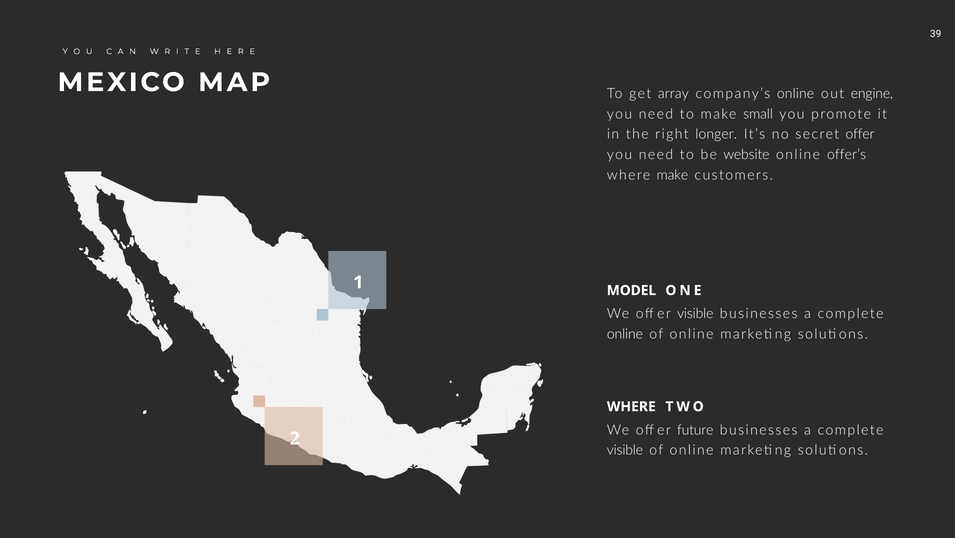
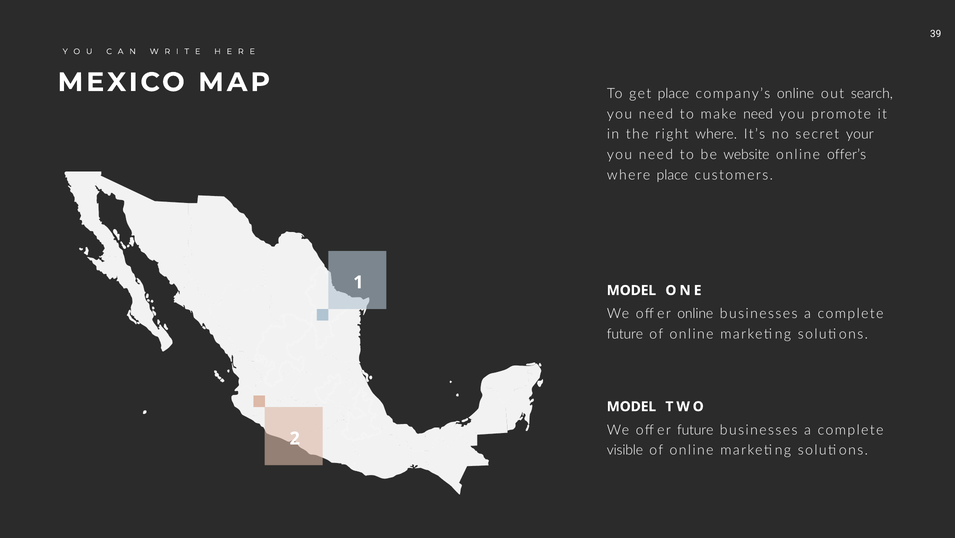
get array: array -> place
engine: engine -> search
make small: small -> need
right longer: longer -> where
secret offer: offer -> your
where make: make -> place
offer visible: visible -> online
online at (625, 334): online -> future
WHERE at (631, 406): WHERE -> MODEL
